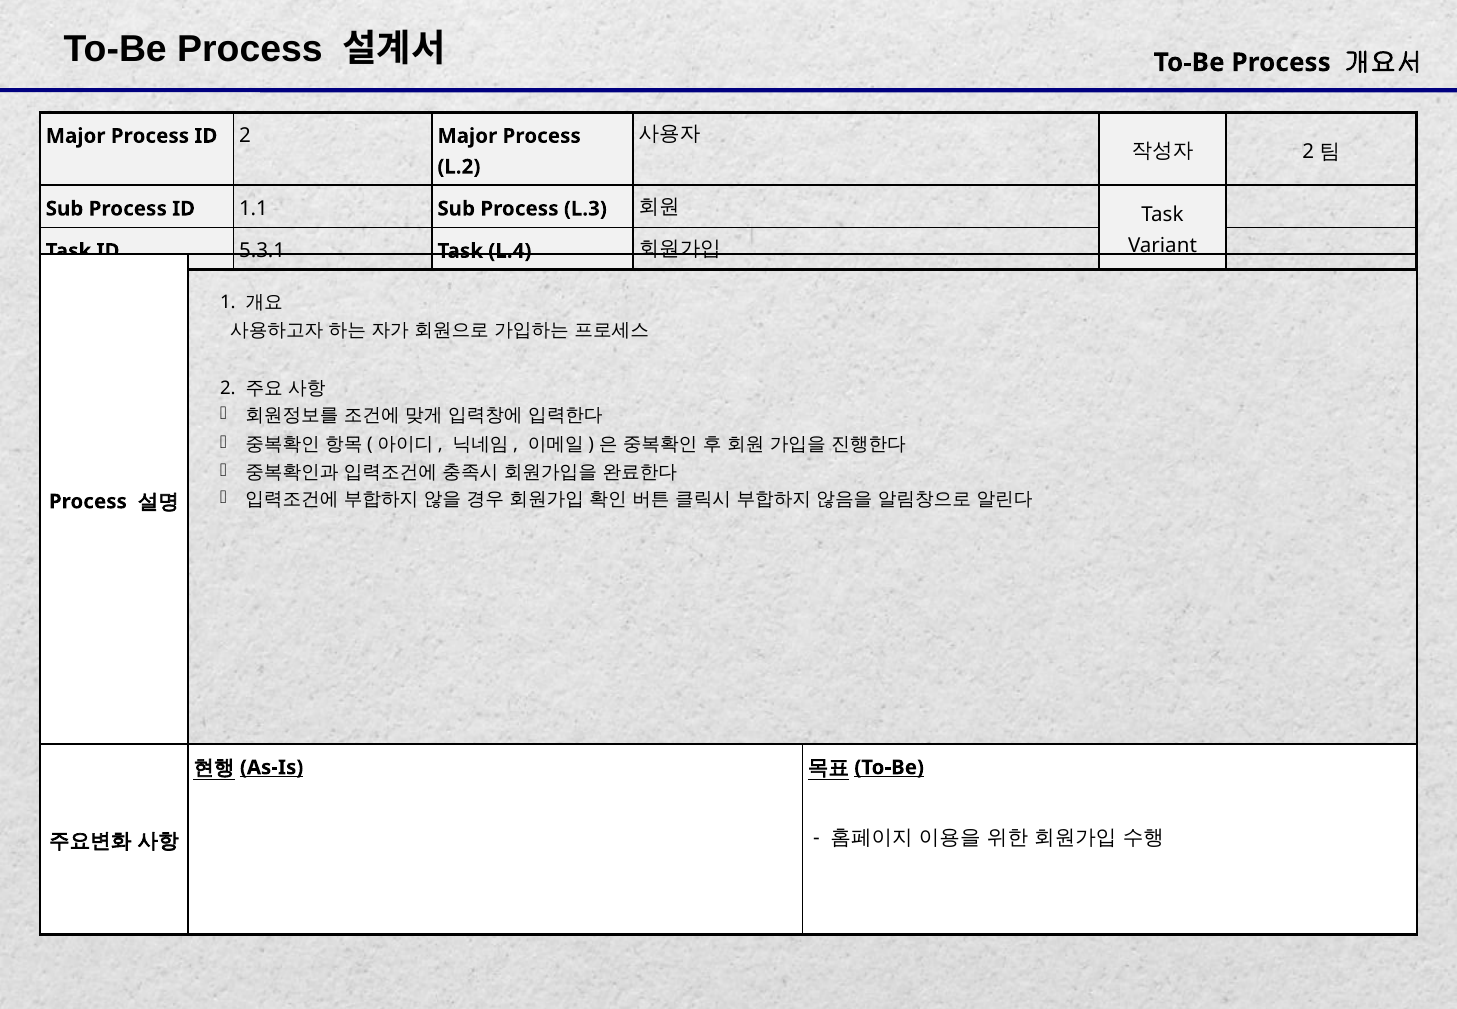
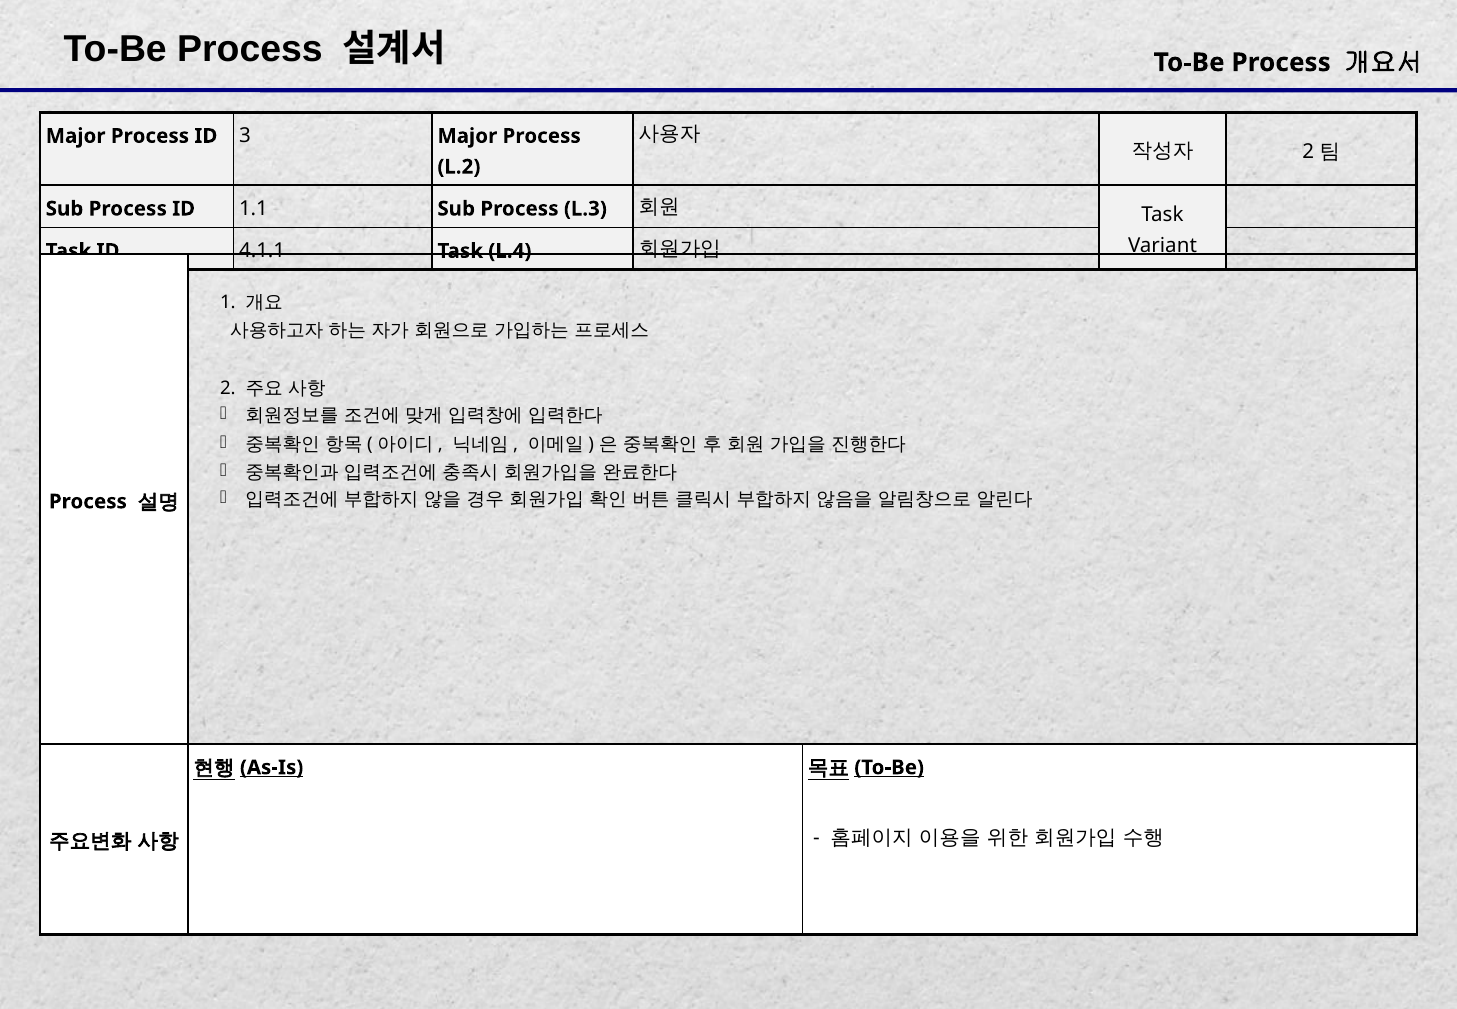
ID 2: 2 -> 3
5.3.1: 5.3.1 -> 4.1.1
